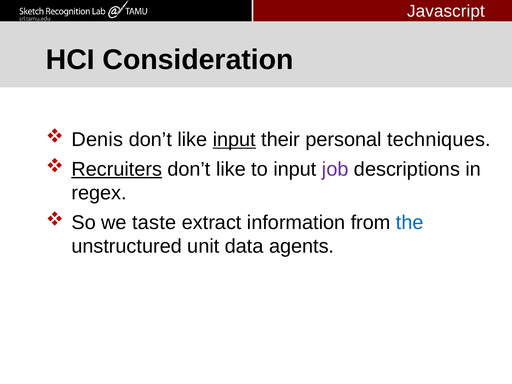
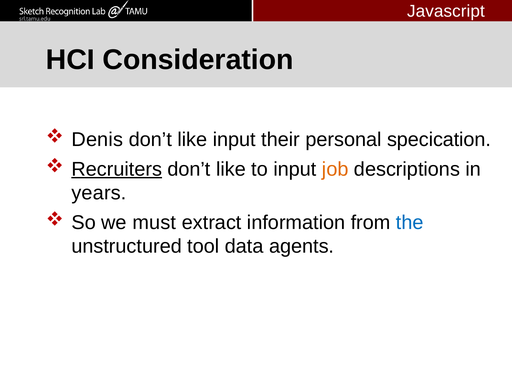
input at (234, 140) underline: present -> none
techniques: techniques -> specication
job colour: purple -> orange
regex: regex -> years
taste: taste -> must
unit: unit -> tool
